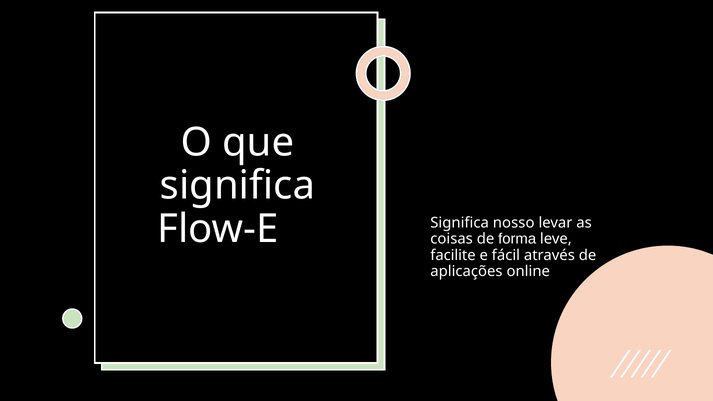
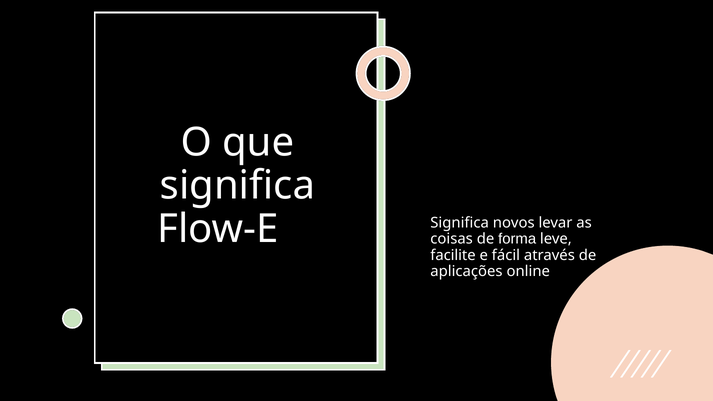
nosso: nosso -> novos
